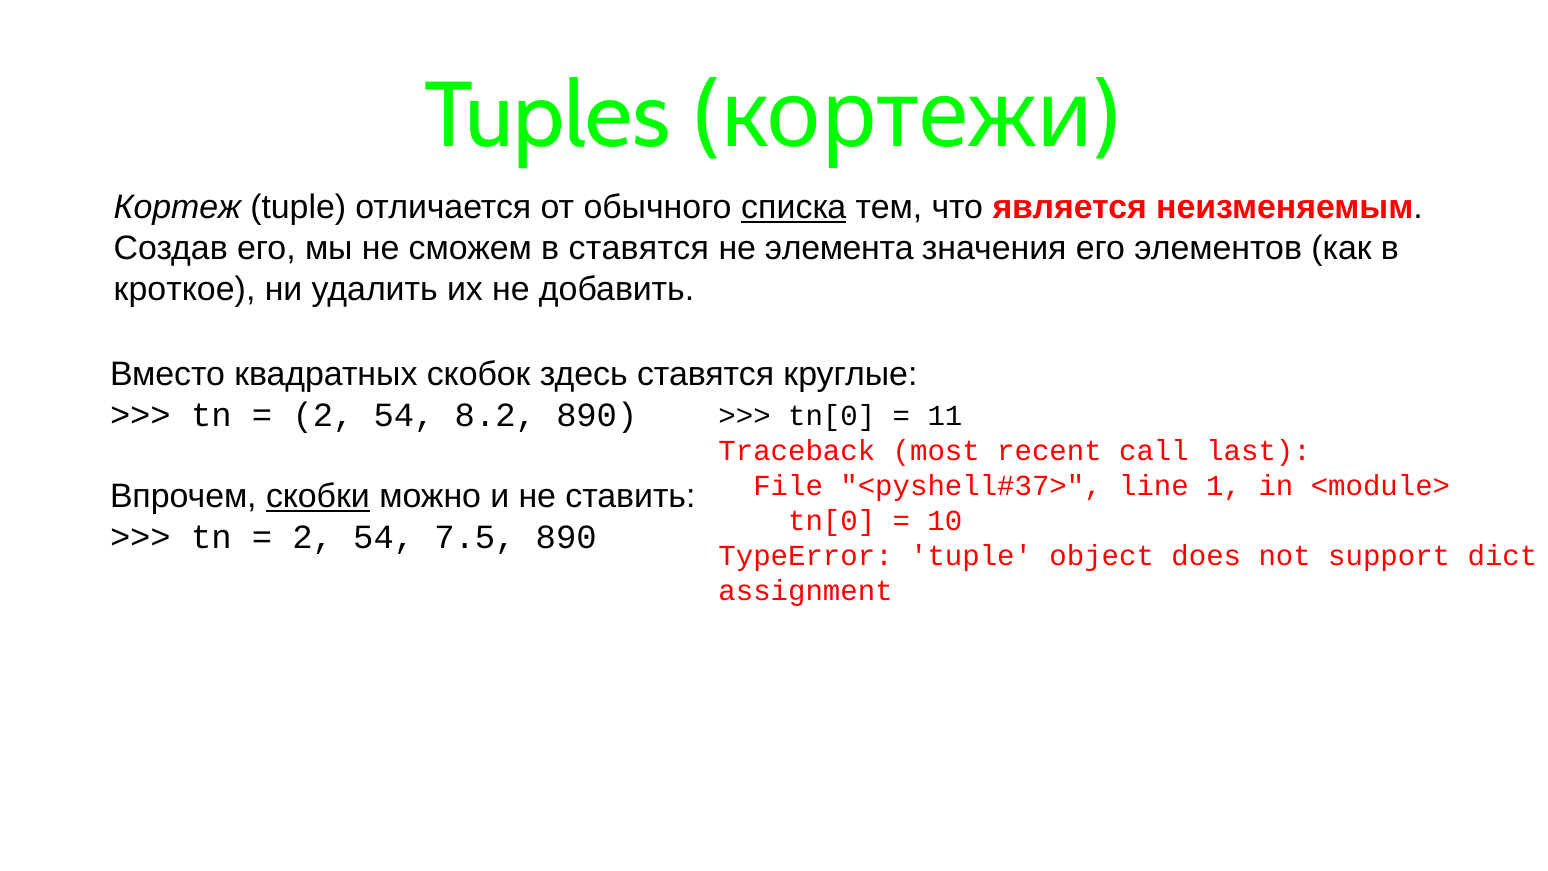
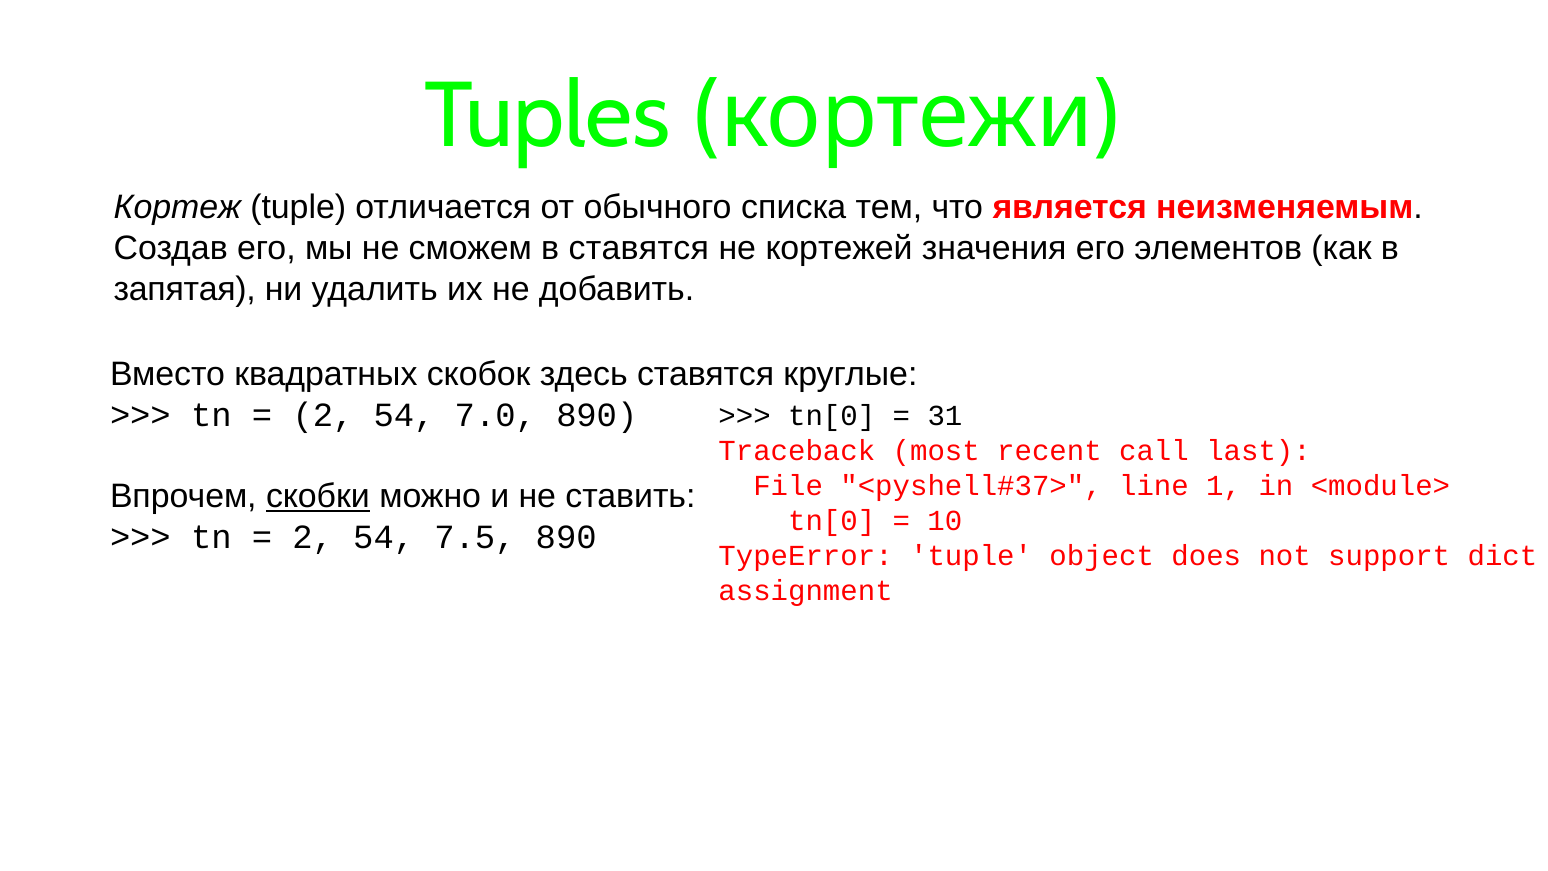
списка underline: present -> none
не элемента: элемента -> кортежей
кроткое: кроткое -> запятая
8.2: 8.2 -> 7.0
11: 11 -> 31
